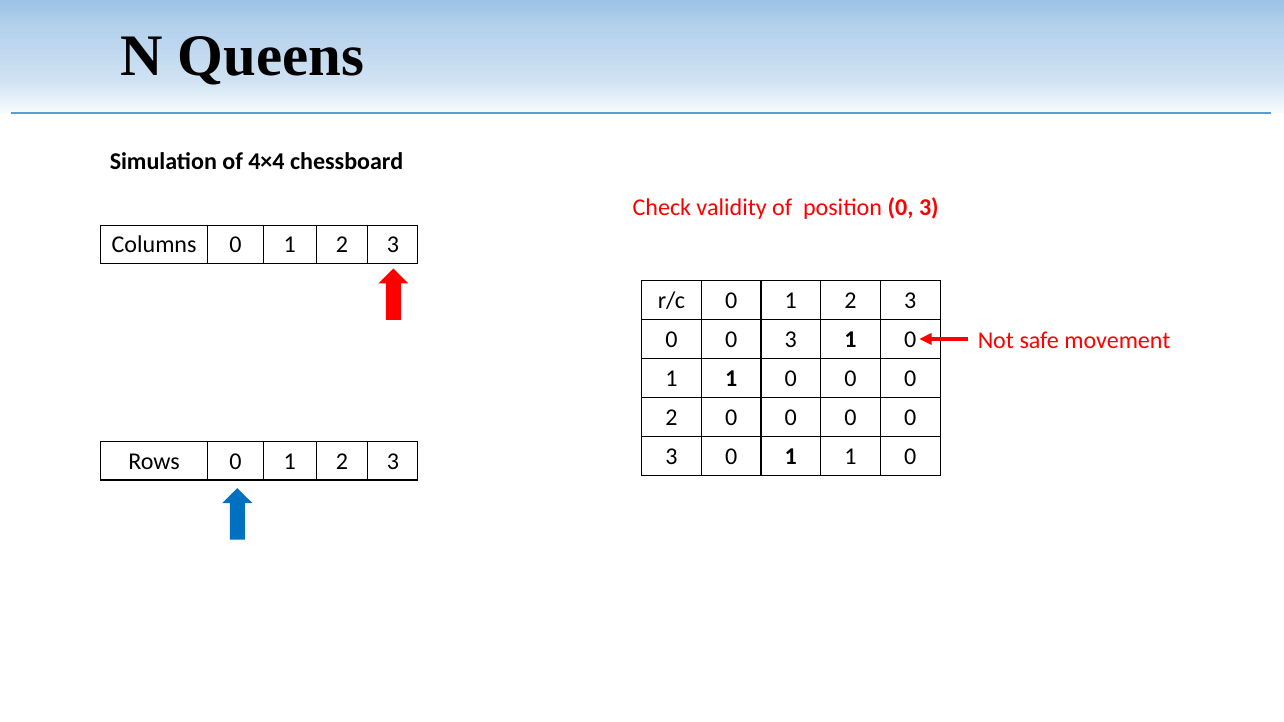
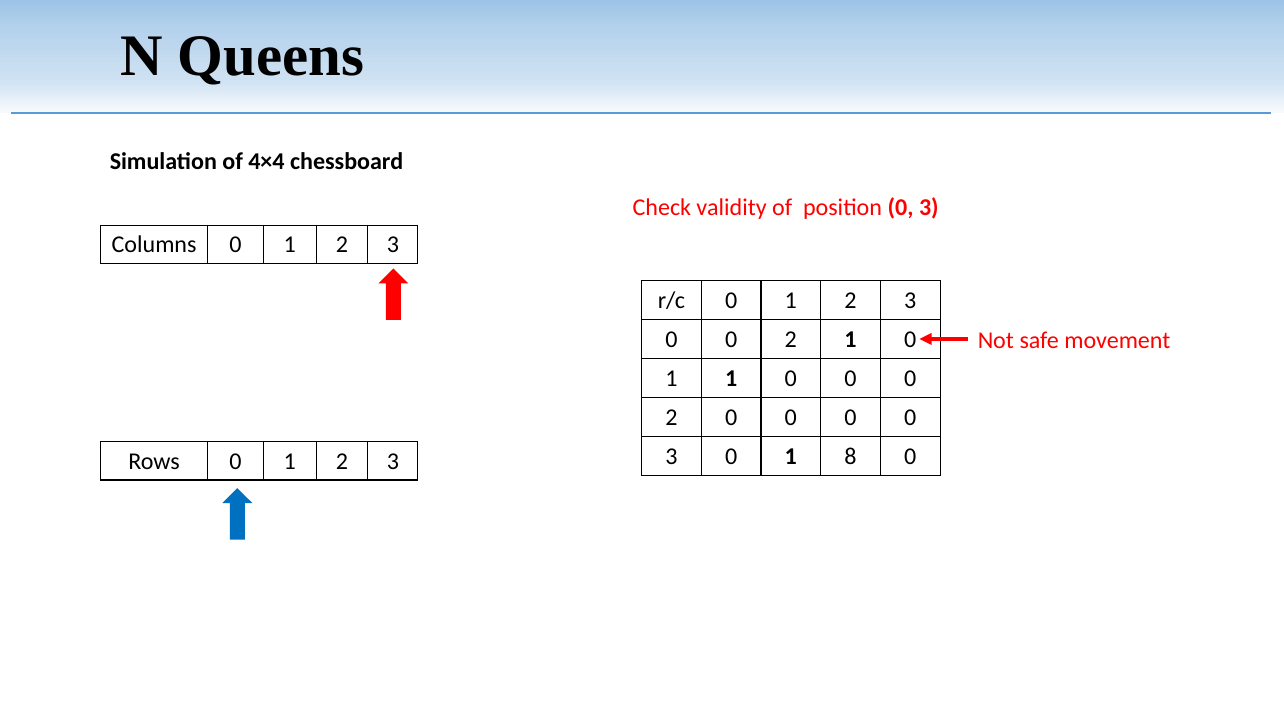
3 at (791, 340): 3 -> 2
3 0 1 1: 1 -> 8
